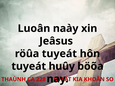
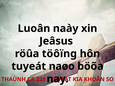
röûa tuyeát: tuyeát -> töôïng
huûy: huûy -> naøo
